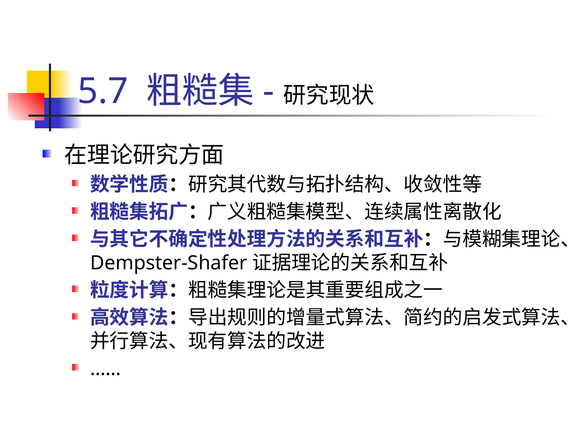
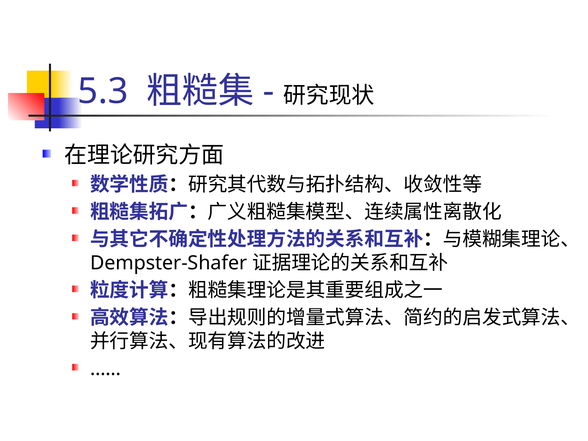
5.7: 5.7 -> 5.3
